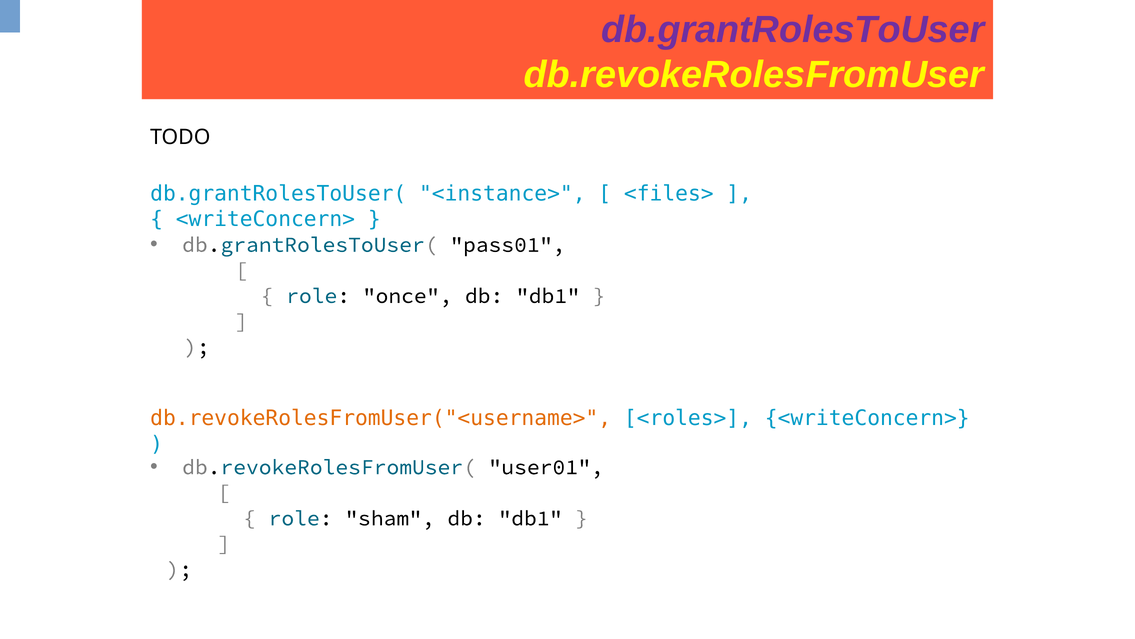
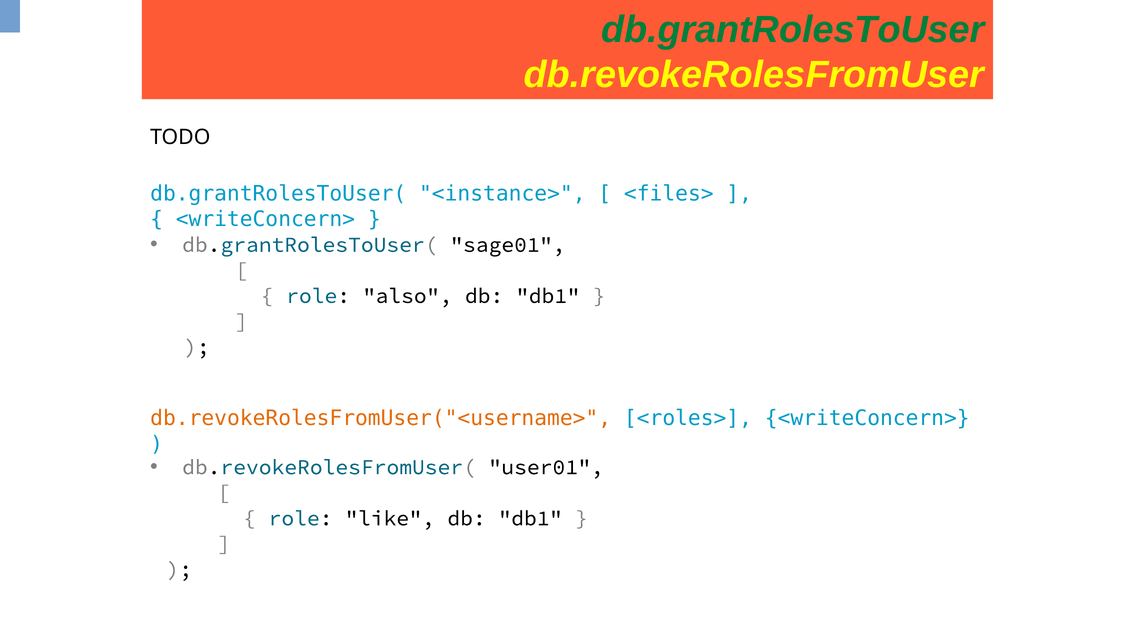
db.grantRolesToUser colour: purple -> green
pass01: pass01 -> sage01
once: once -> also
sham: sham -> like
